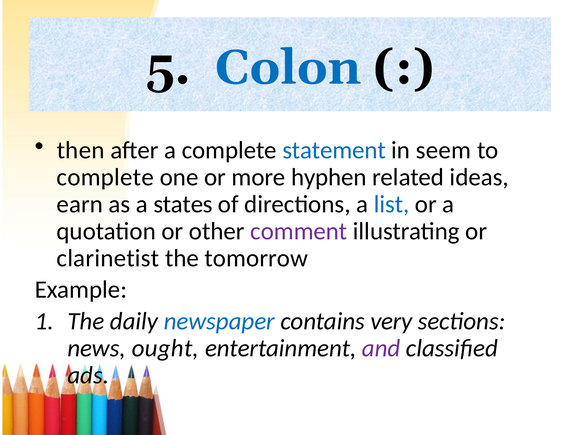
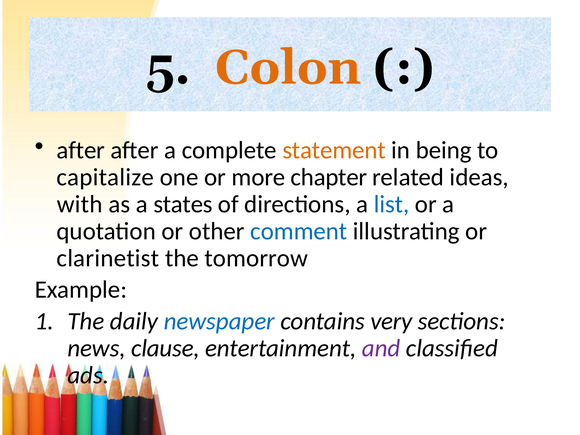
Colon colour: blue -> orange
then at (81, 150): then -> after
statement colour: blue -> orange
seem: seem -> being
complete at (105, 177): complete -> capitalize
hyphen: hyphen -> chapter
earn: earn -> with
comment colour: purple -> blue
ought: ought -> clause
